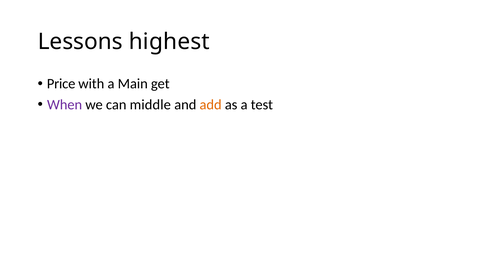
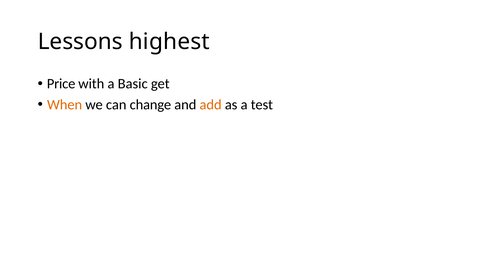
Main: Main -> Basic
When colour: purple -> orange
middle: middle -> change
